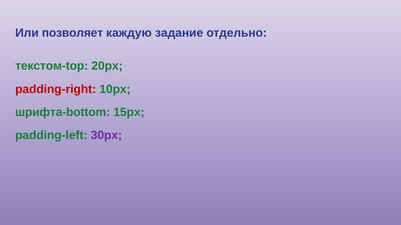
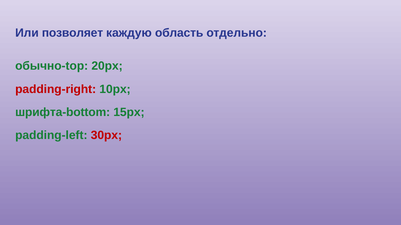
задание: задание -> область
текстом-top: текстом-top -> обычно-top
30px colour: purple -> red
